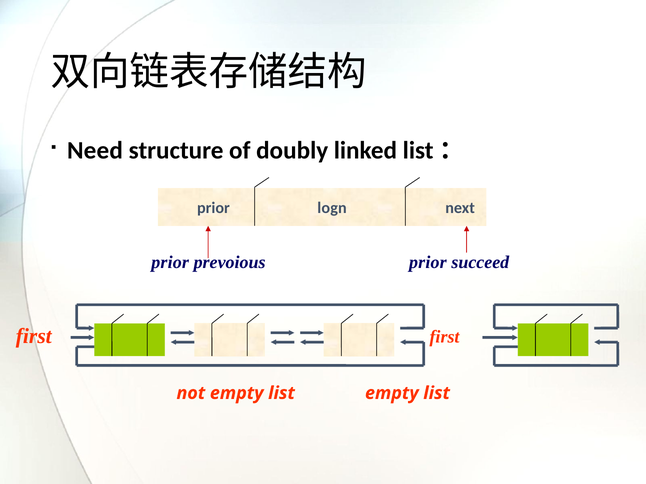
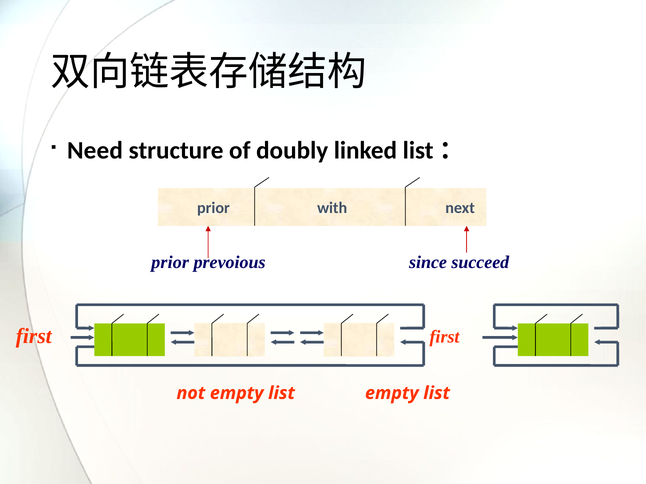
logn: logn -> with
prevoious prior: prior -> since
